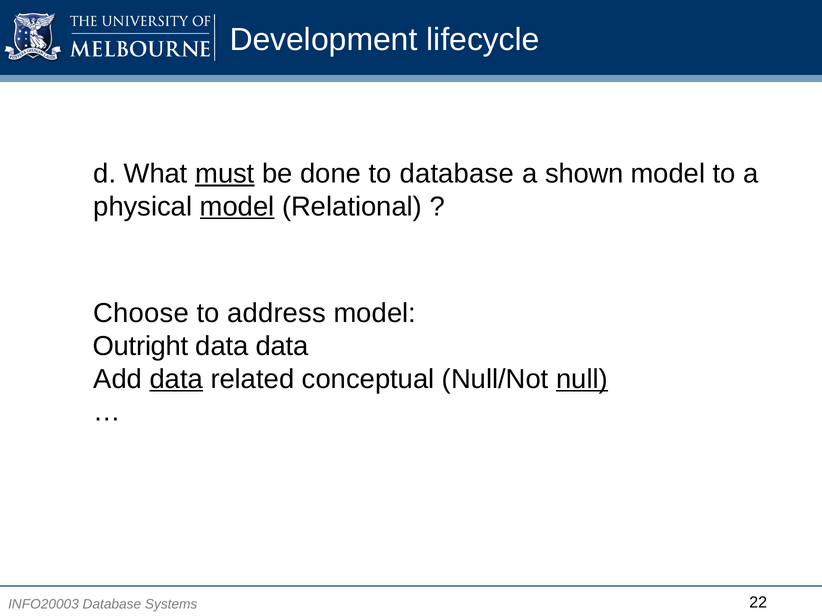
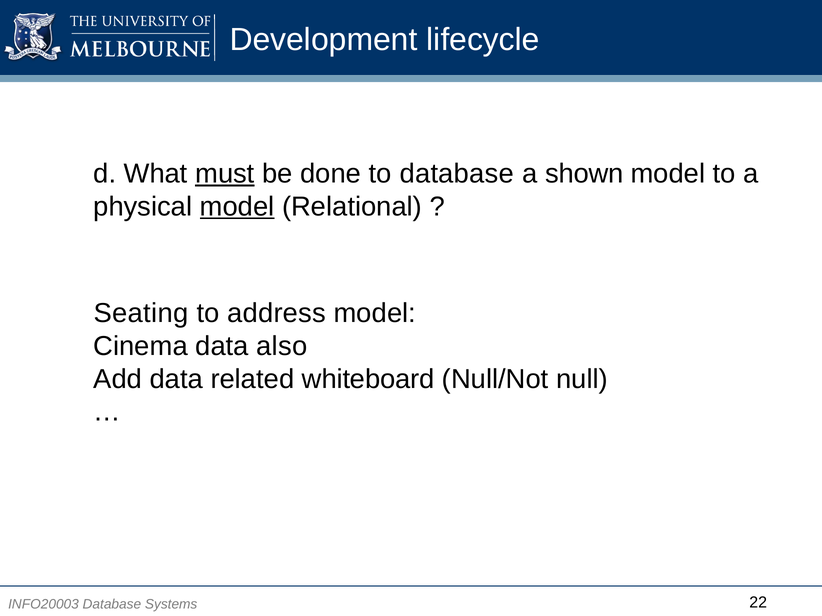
Choose: Choose -> Seating
Outright: Outright -> Cinema
data data: data -> also
data at (176, 379) underline: present -> none
conceptual: conceptual -> whiteboard
null underline: present -> none
